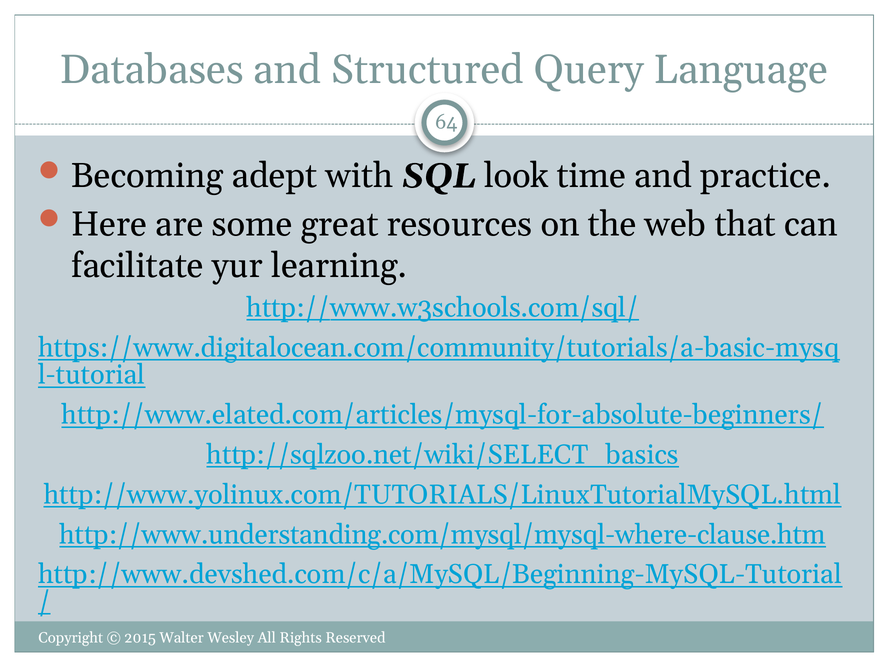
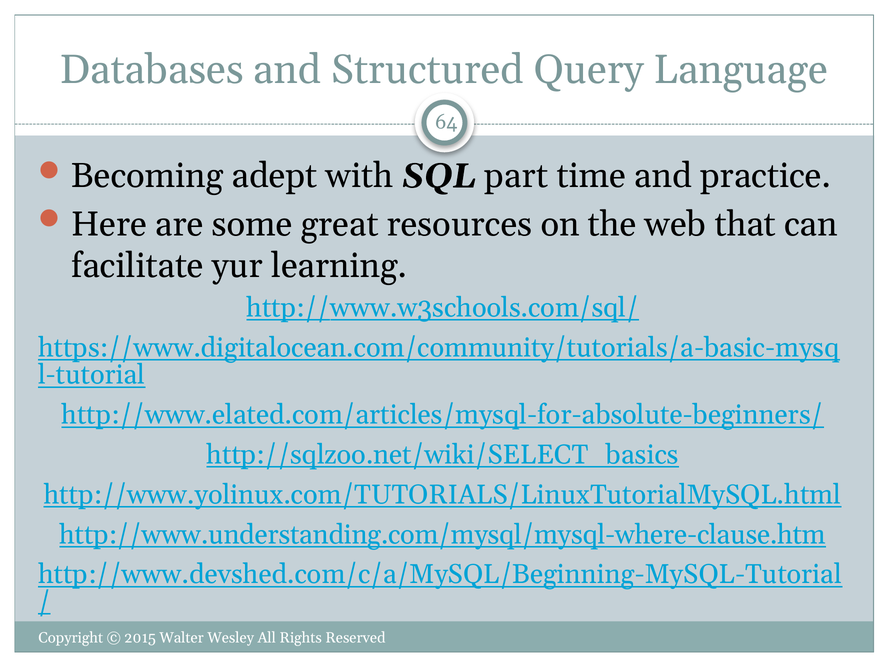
look: look -> part
